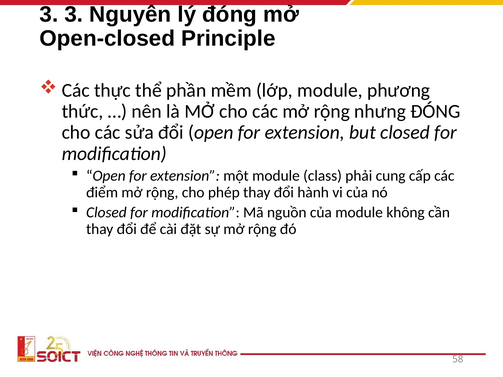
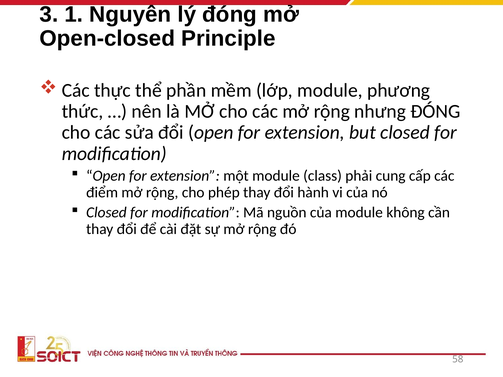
3 3: 3 -> 1
